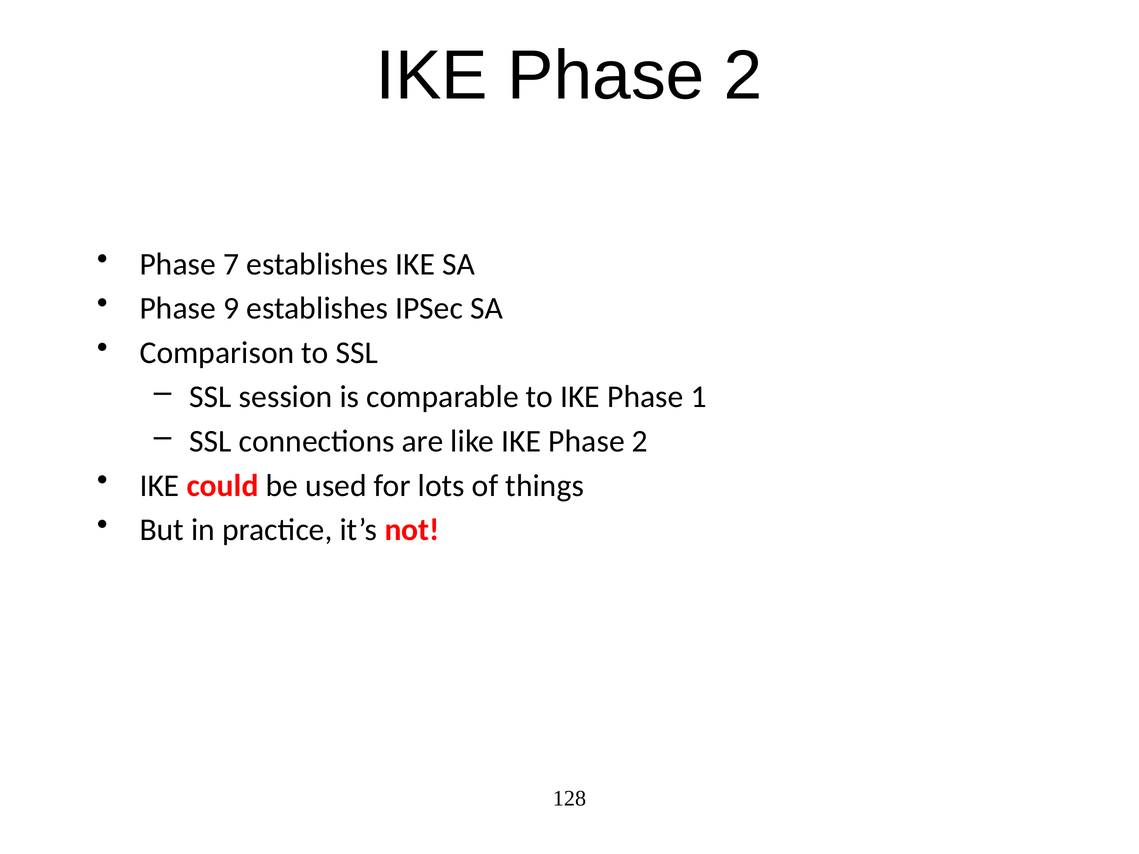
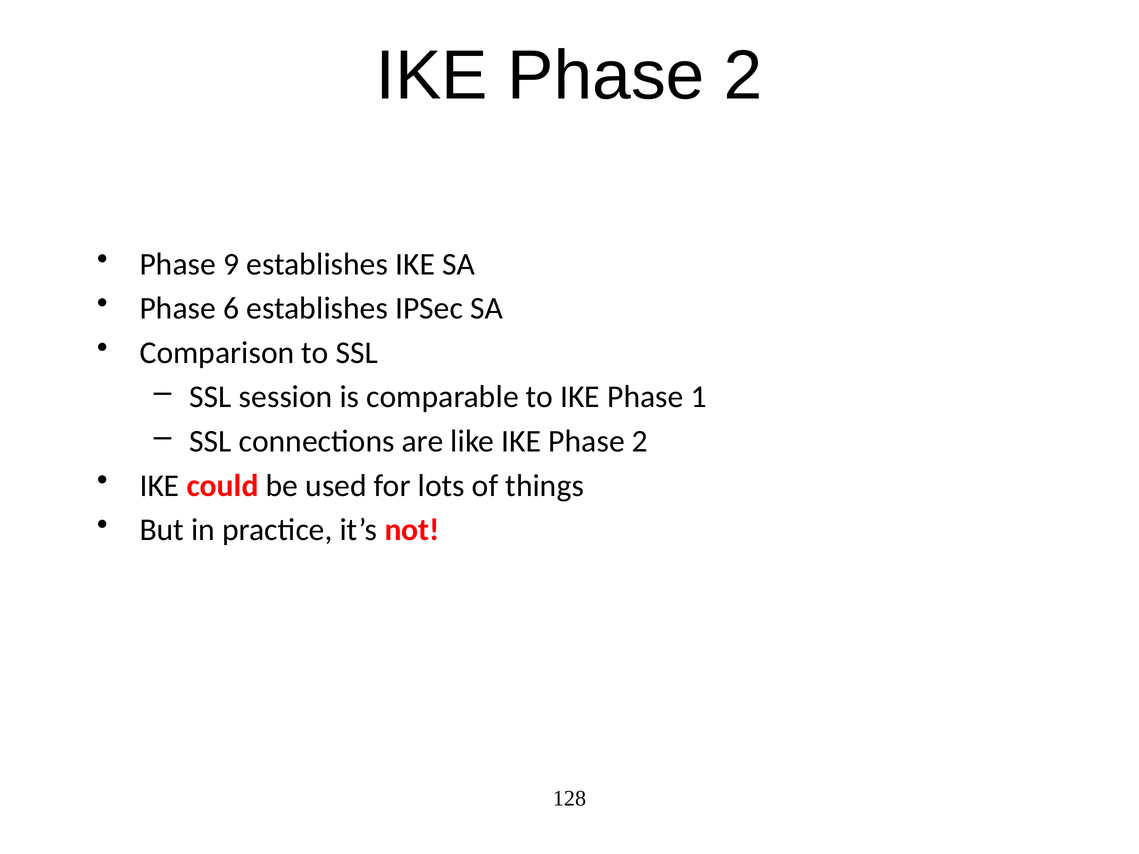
7: 7 -> 9
9: 9 -> 6
